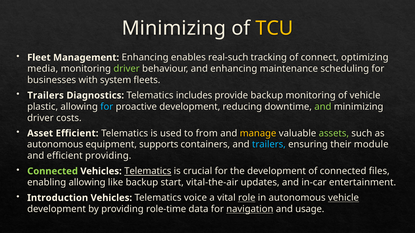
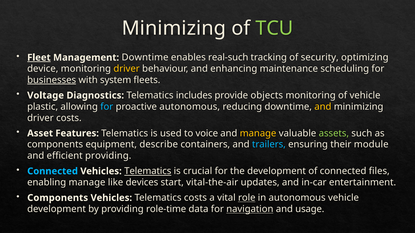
TCU colour: yellow -> light green
Fleet underline: none -> present
Management Enhancing: Enhancing -> Downtime
connect: connect -> security
media: media -> device
driver at (127, 69) colour: light green -> yellow
businesses underline: none -> present
Trailers at (46, 96): Trailers -> Voltage
provide backup: backup -> objects
proactive development: development -> autonomous
and at (323, 107) colour: light green -> yellow
Asset Efficient: Efficient -> Features
from: from -> voice
autonomous at (55, 145): autonomous -> components
supports: supports -> describe
Connected at (53, 171) colour: light green -> light blue
enabling allowing: allowing -> manage
like backup: backup -> devices
Introduction at (58, 198): Introduction -> Components
Telematics voice: voice -> costs
vehicle at (343, 198) underline: present -> none
